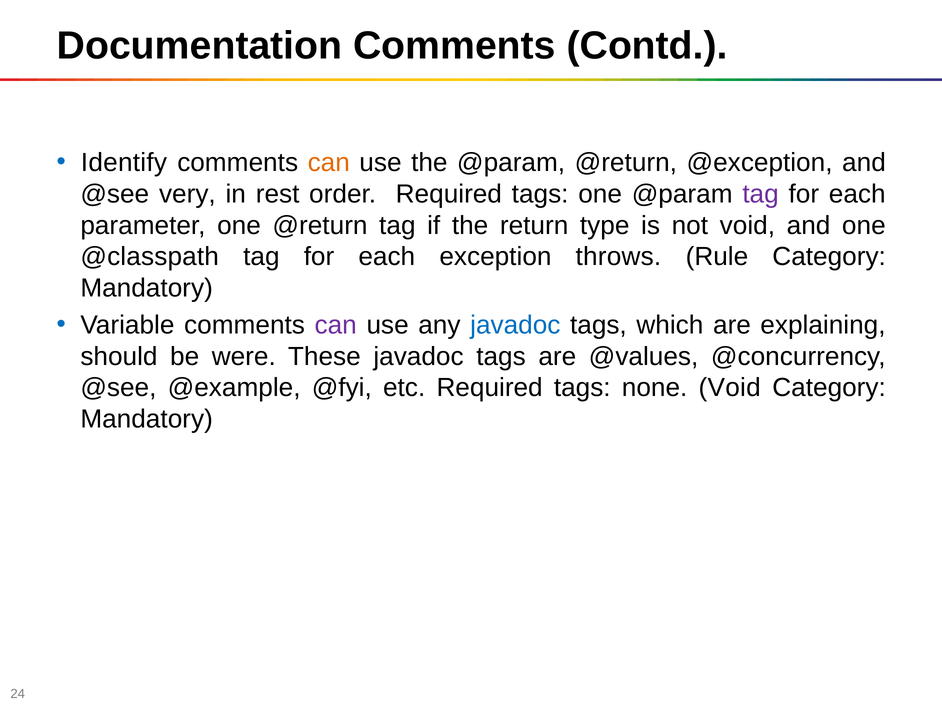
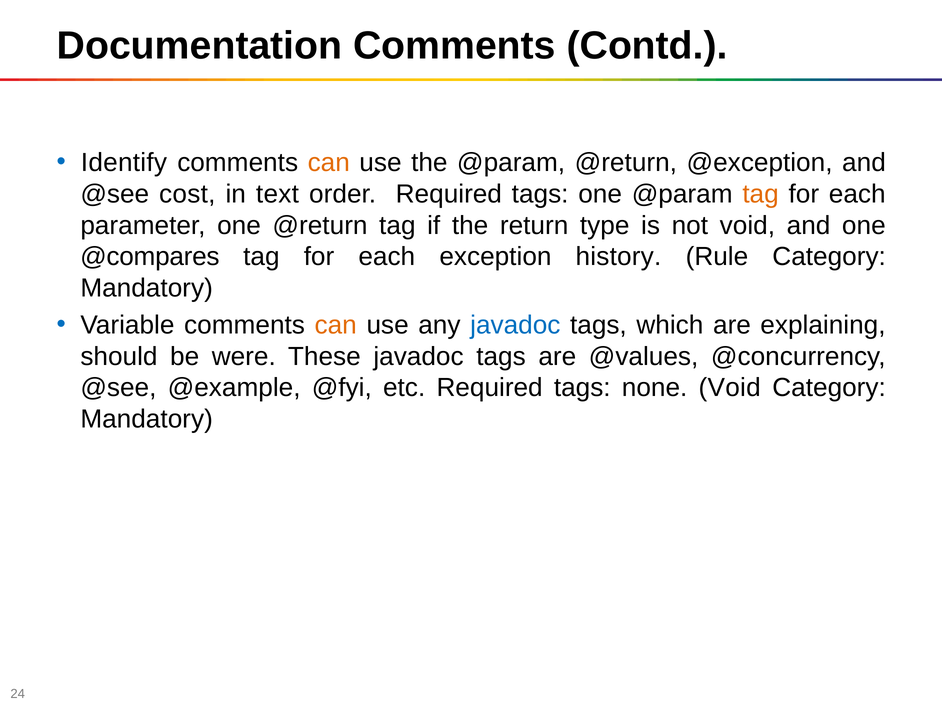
very: very -> cost
rest: rest -> text
tag at (761, 194) colour: purple -> orange
@classpath: @classpath -> @compares
throws: throws -> history
can at (336, 325) colour: purple -> orange
